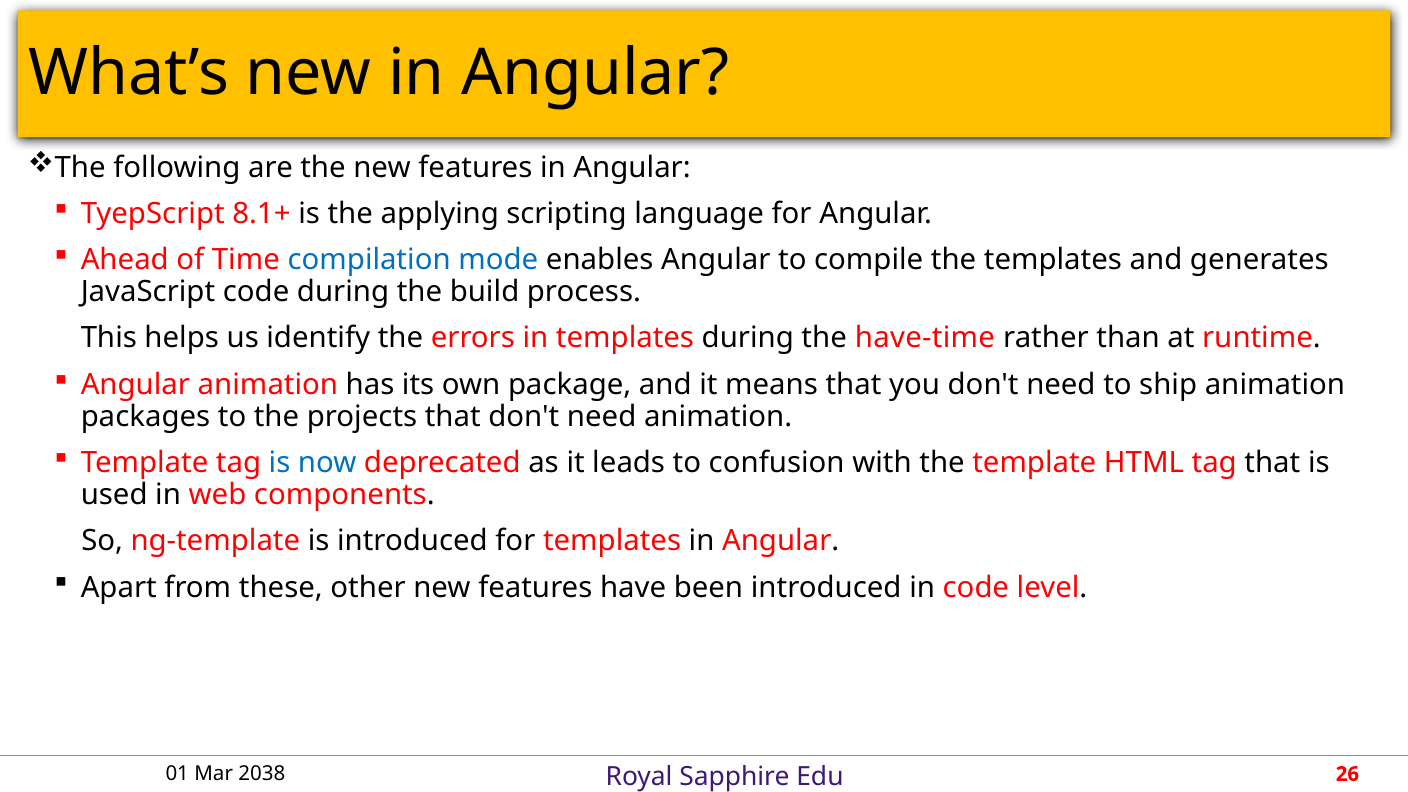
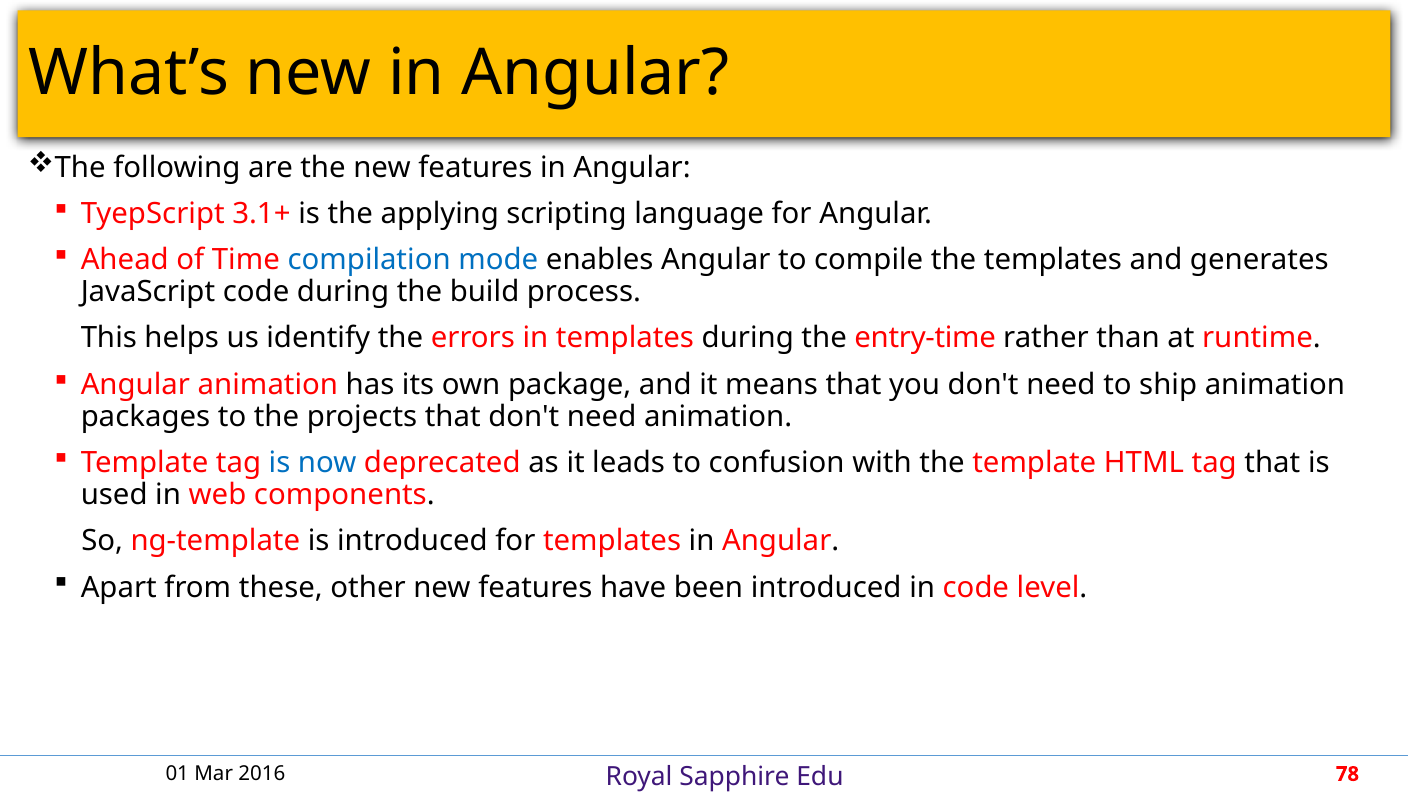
8.1+: 8.1+ -> 3.1+
have-time: have-time -> entry-time
2038: 2038 -> 2016
26: 26 -> 78
